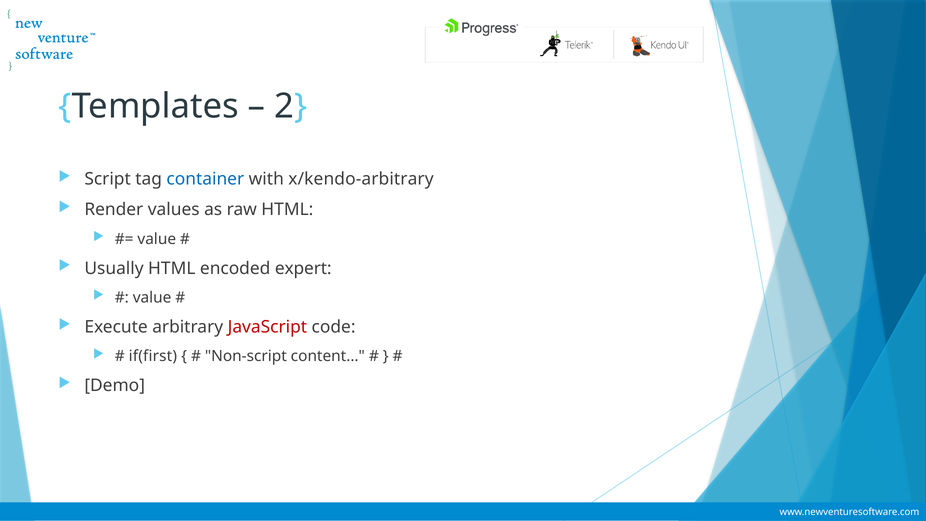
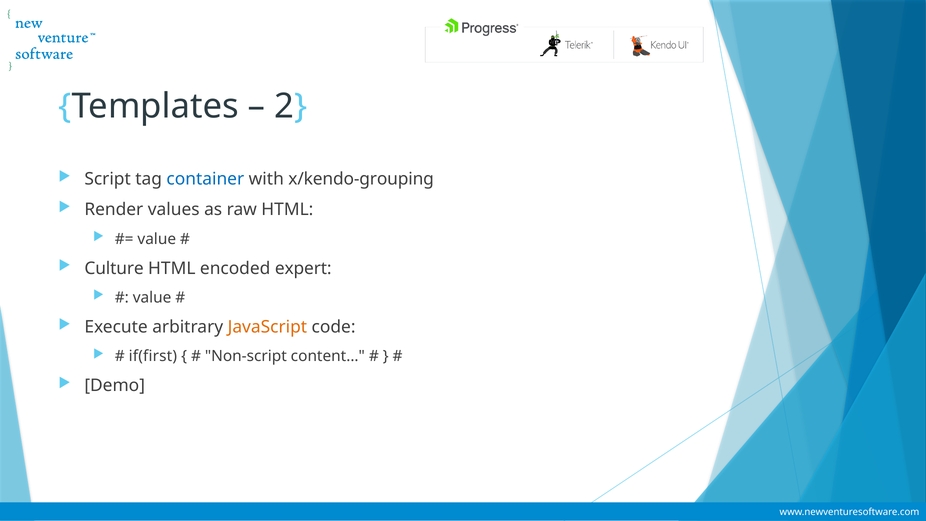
x/kendo-arbitrary: x/kendo-arbitrary -> x/kendo-grouping
Usually: Usually -> Culture
JavaScript colour: red -> orange
